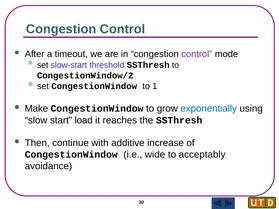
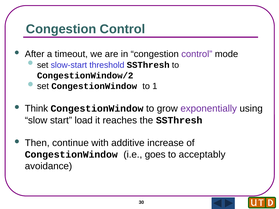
Make: Make -> Think
exponentially colour: blue -> purple
wide: wide -> goes
